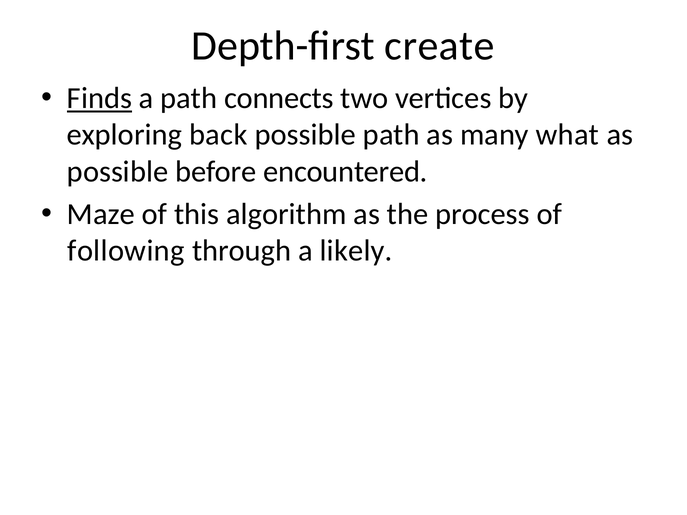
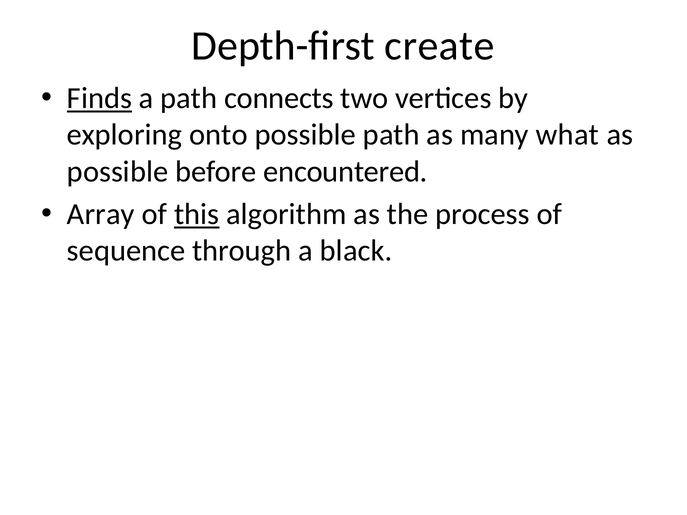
back: back -> onto
Maze: Maze -> Array
this underline: none -> present
following: following -> sequence
likely: likely -> black
